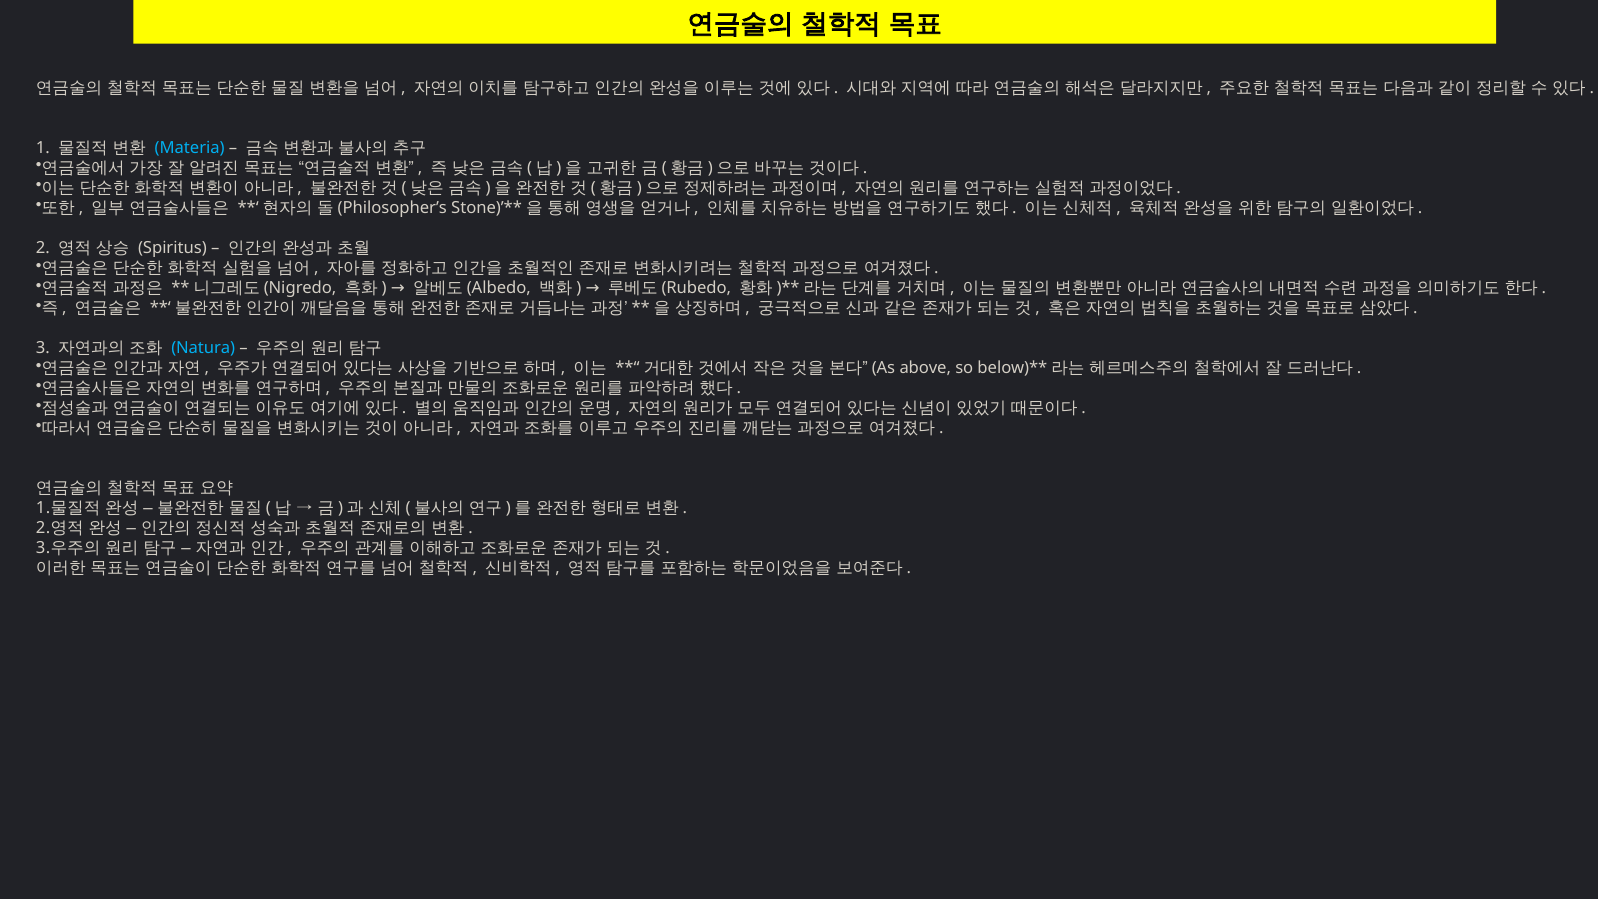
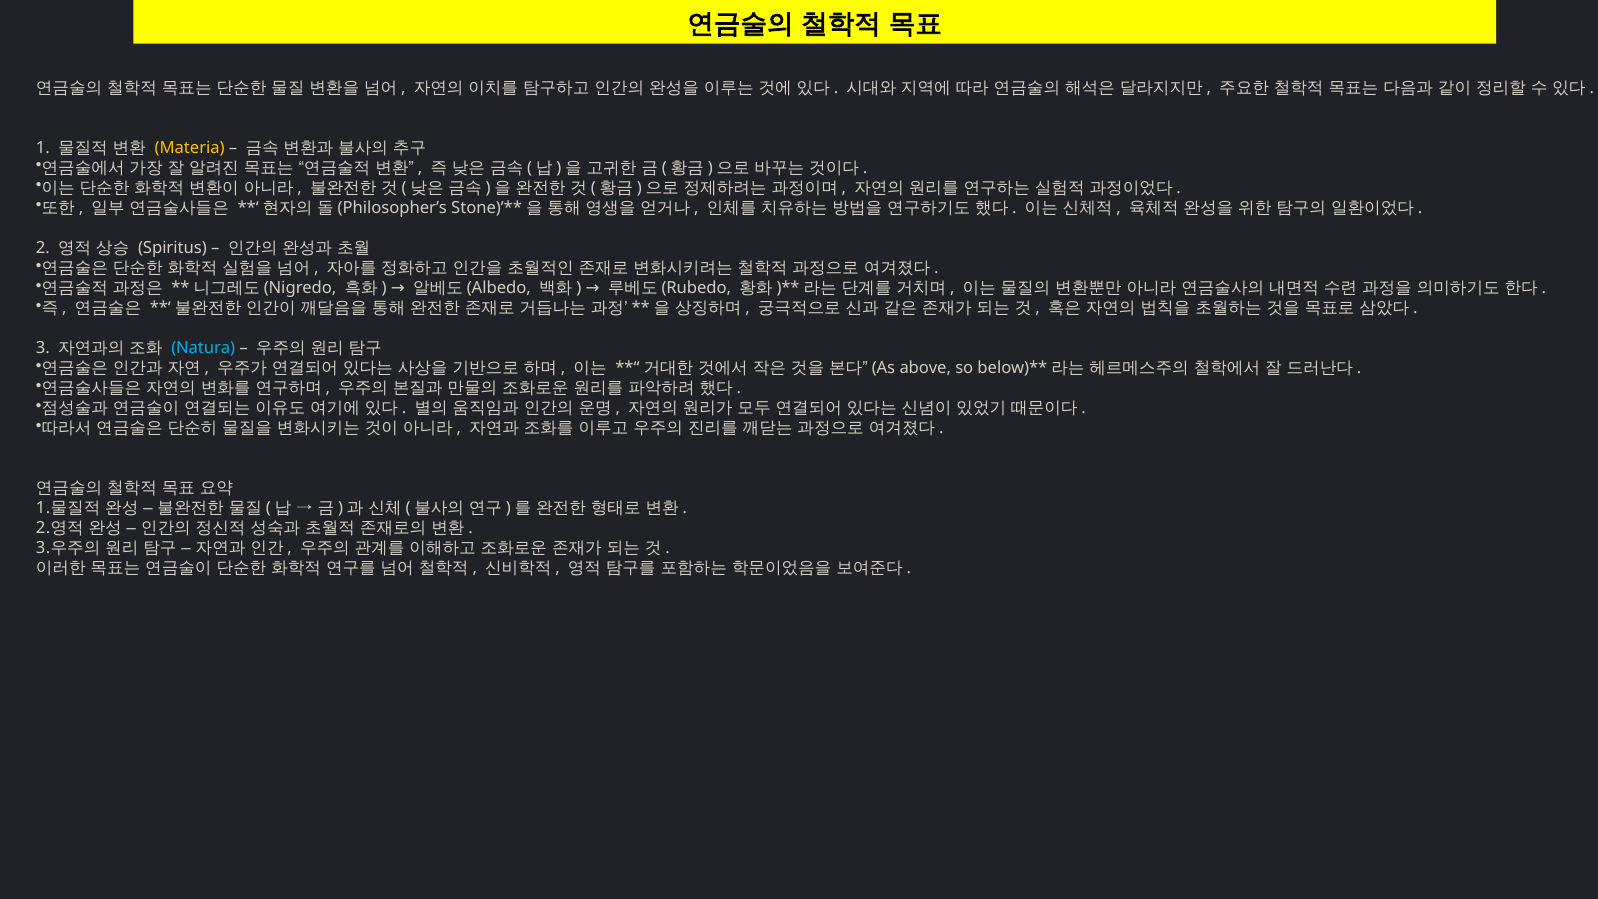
Materia colour: light blue -> yellow
